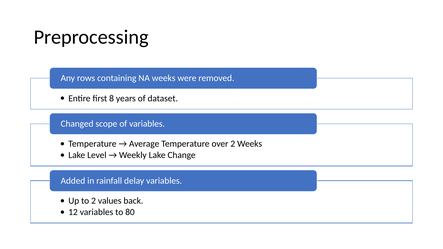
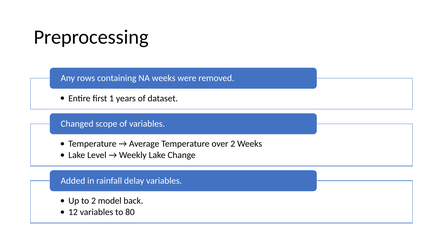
8: 8 -> 1
values: values -> model
